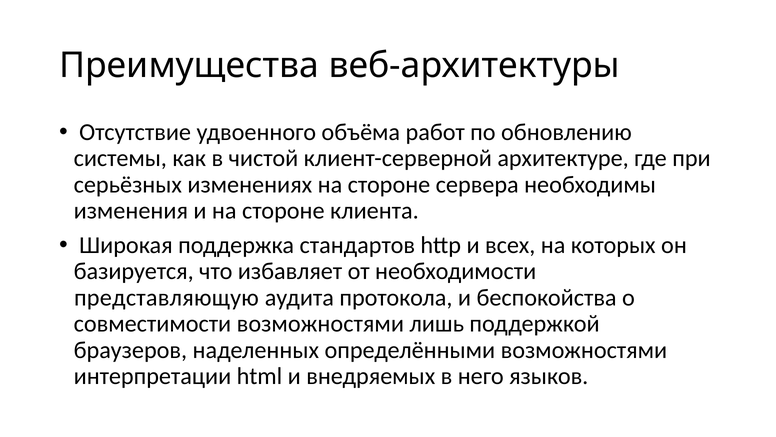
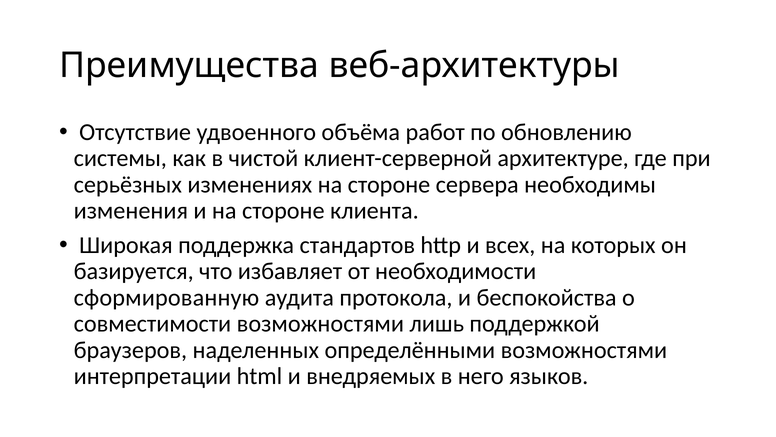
представляющую: представляющую -> сформированную
